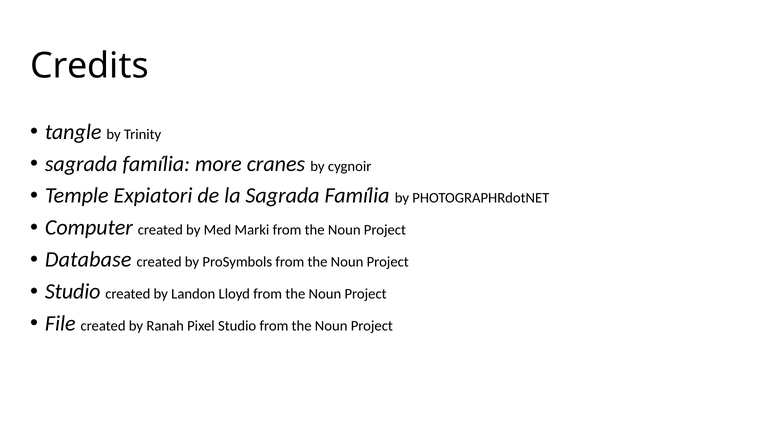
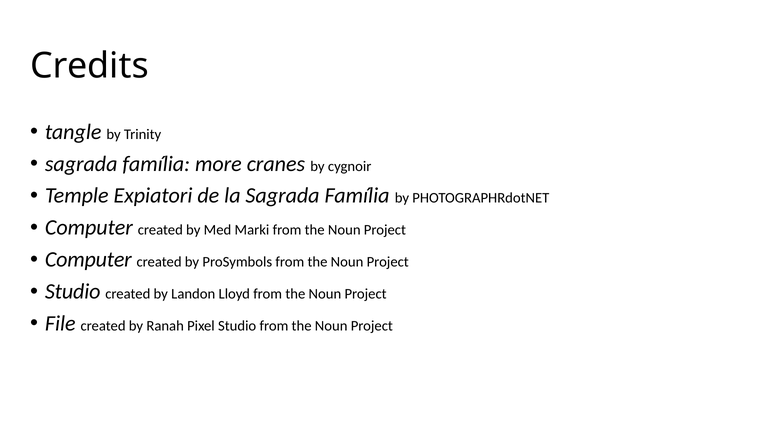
Database at (88, 260): Database -> Computer
